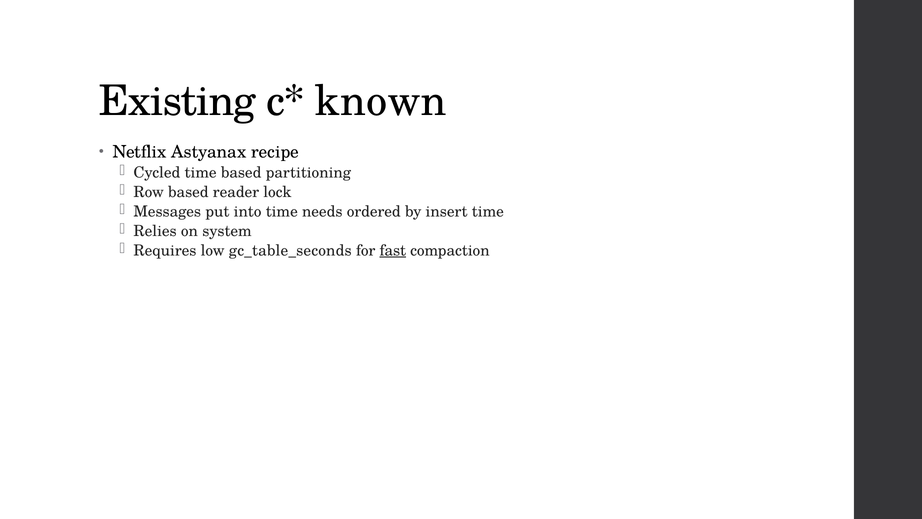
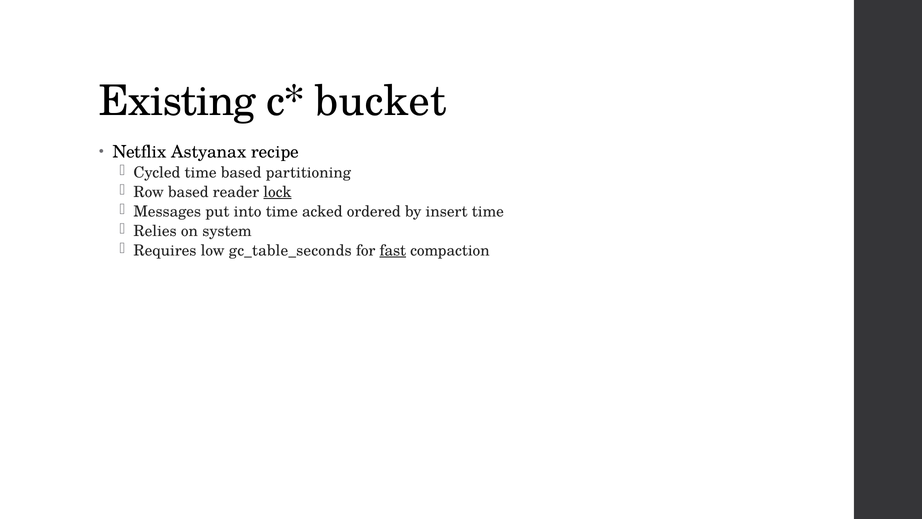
known: known -> bucket
lock underline: none -> present
needs: needs -> acked
